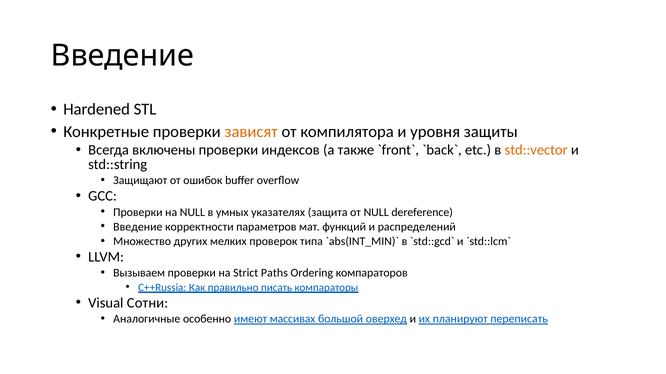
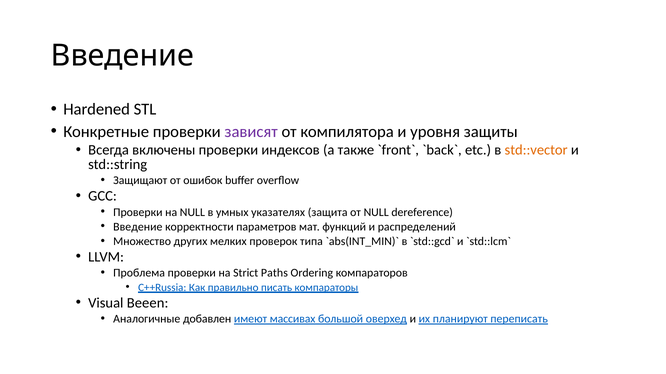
зависят colour: orange -> purple
Вызываем: Вызываем -> Проблема
Сотни: Сотни -> Beeen
особенно: особенно -> добавлен
